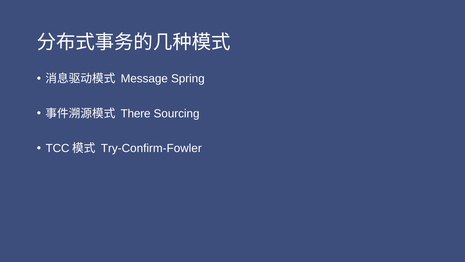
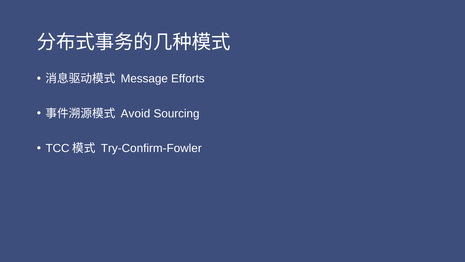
Spring: Spring -> Efforts
There: There -> Avoid
